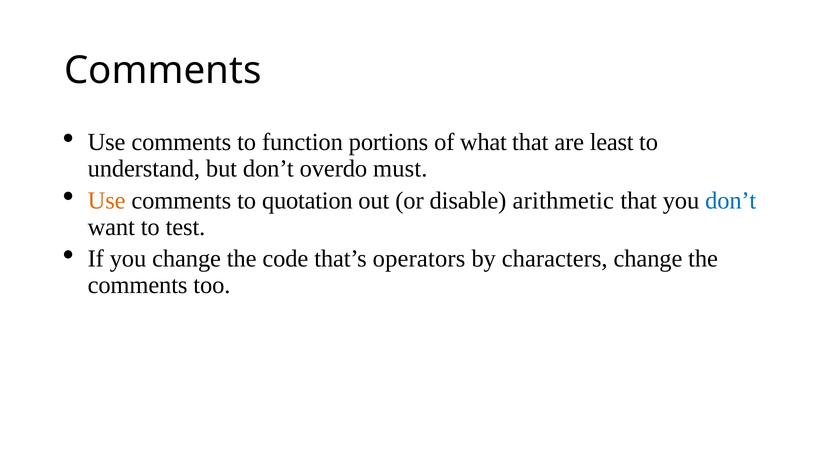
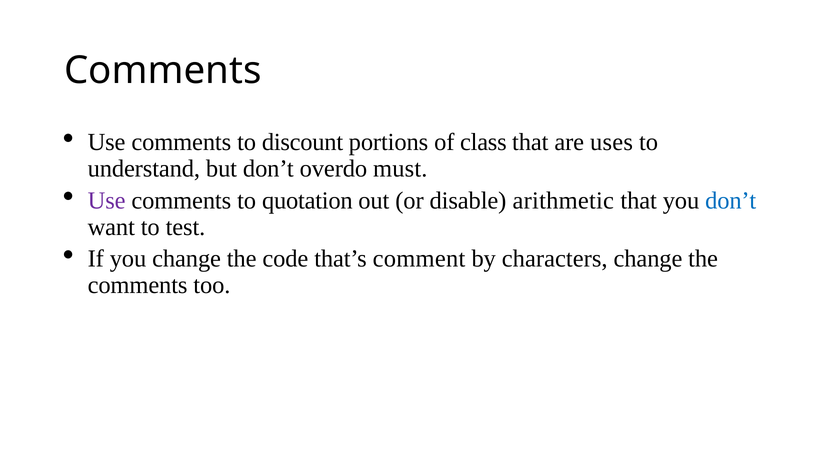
function: function -> discount
what: what -> class
least: least -> uses
Use at (107, 200) colour: orange -> purple
operators: operators -> comment
